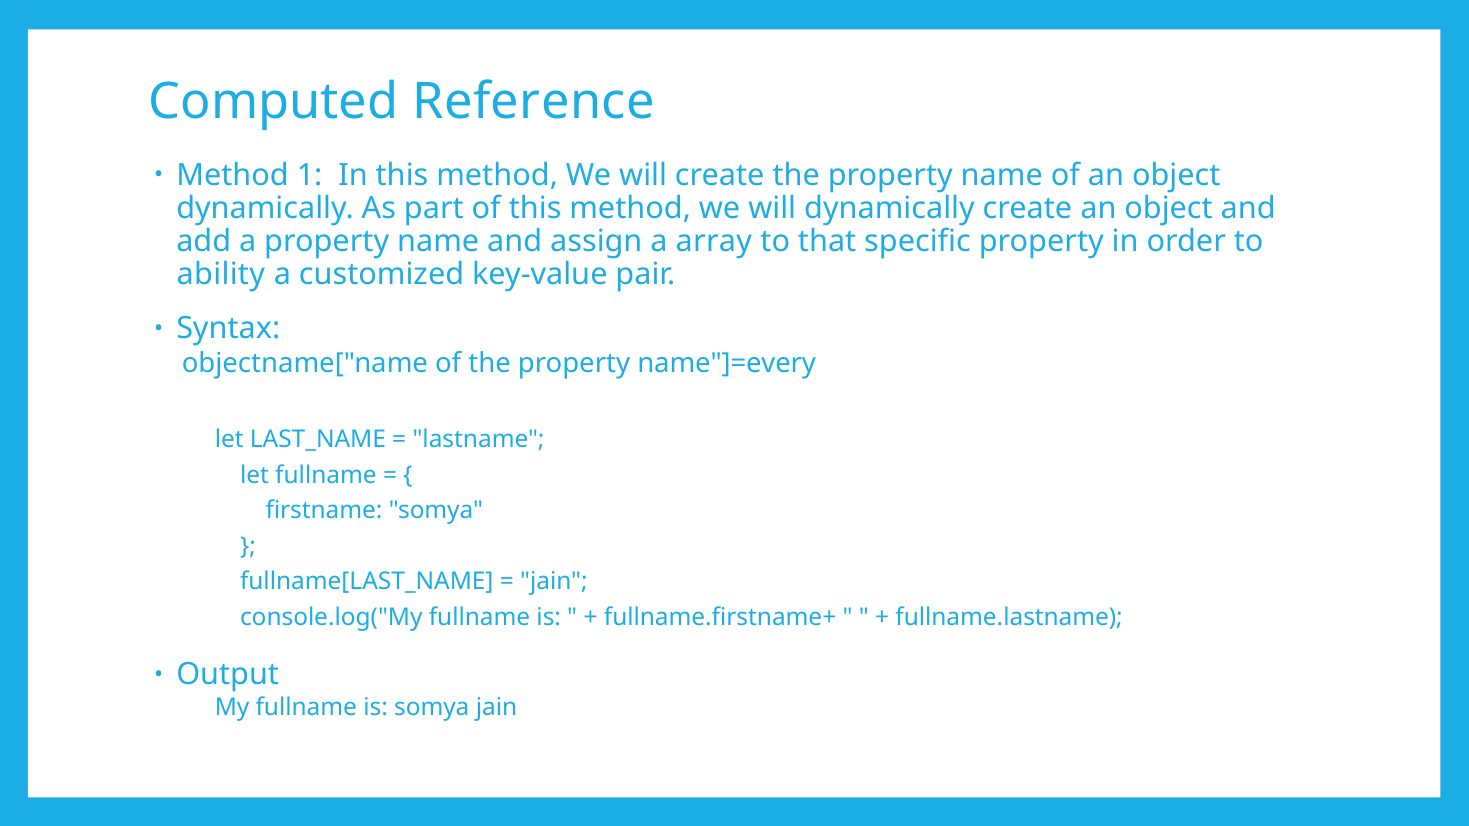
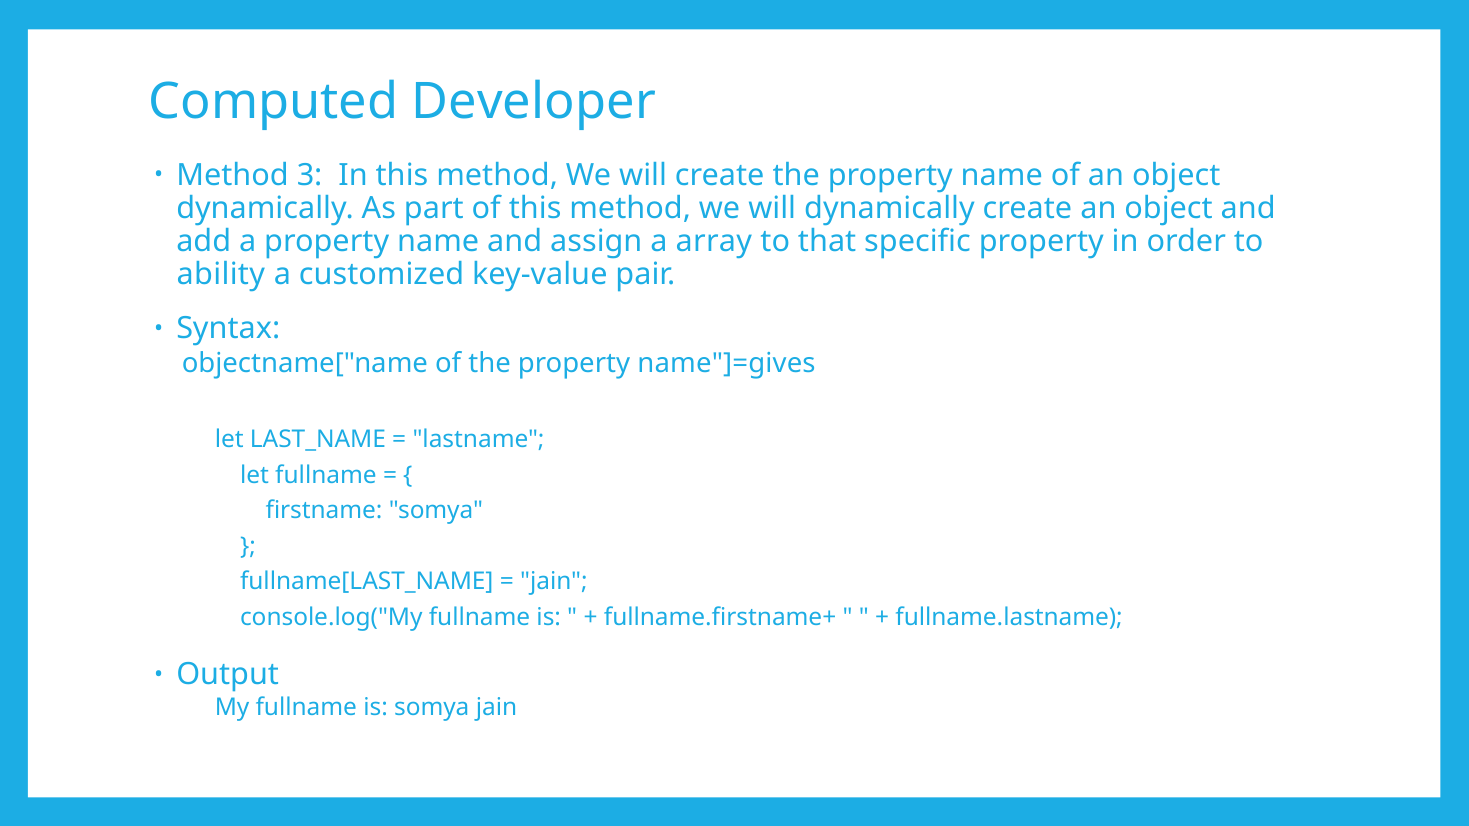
Reference: Reference -> Developer
1: 1 -> 3
name"]=every: name"]=every -> name"]=gives
